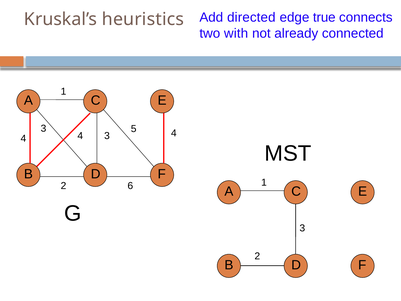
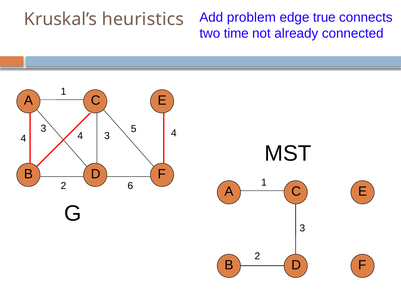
directed: directed -> problem
with: with -> time
